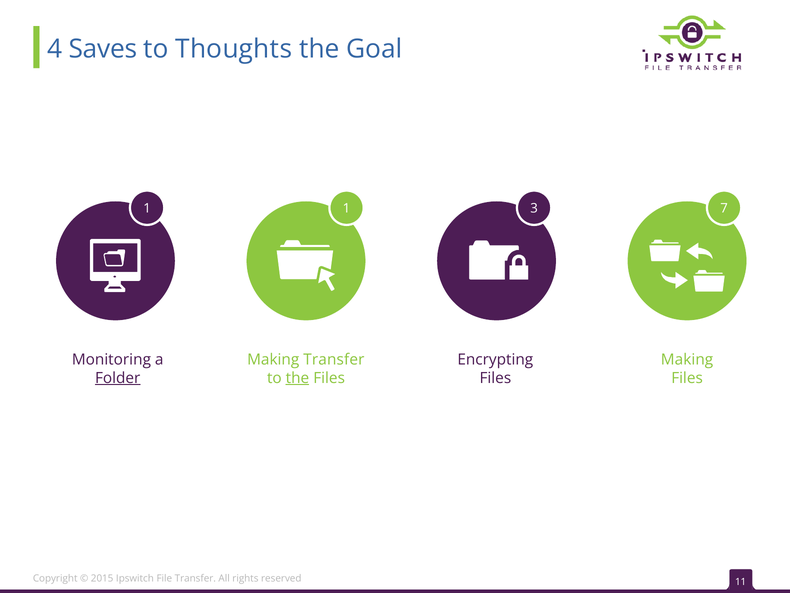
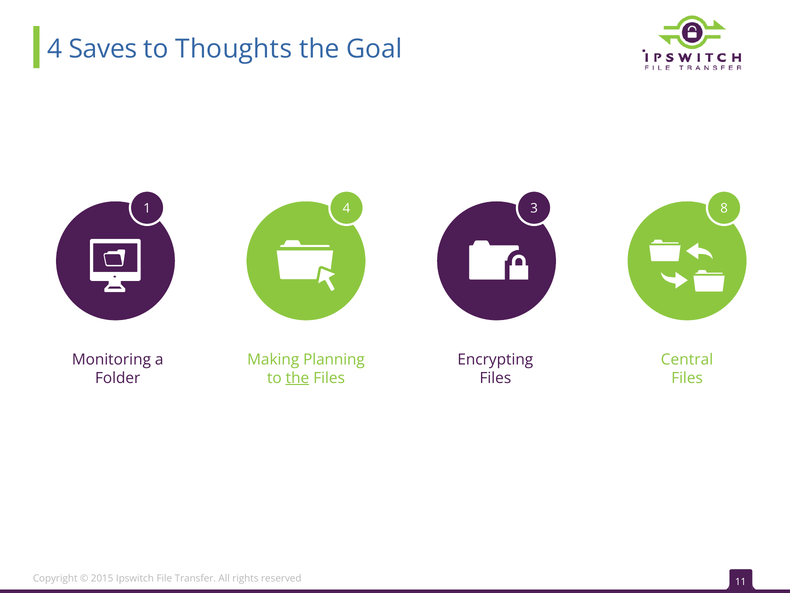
1 1: 1 -> 4
7: 7 -> 8
Making Transfer: Transfer -> Planning
Making at (687, 359): Making -> Central
Folder underline: present -> none
